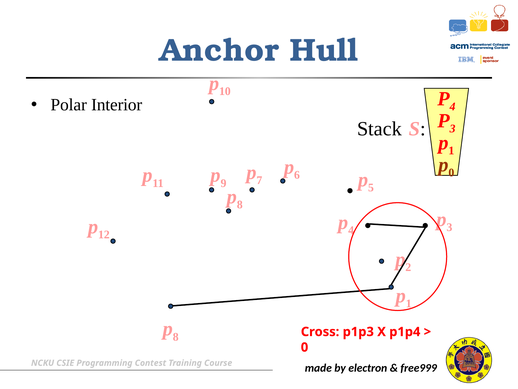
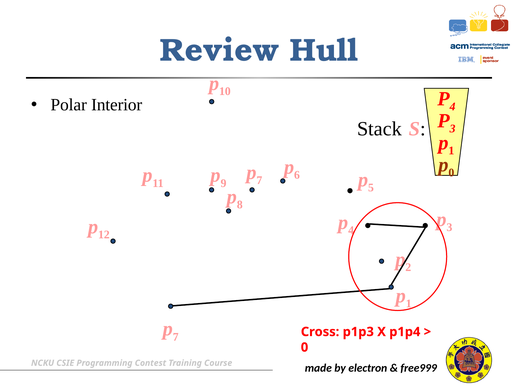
Anchor: Anchor -> Review
8 at (176, 336): 8 -> 7
